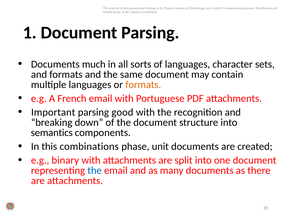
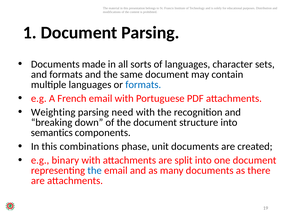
much: much -> made
formats at (143, 85) colour: orange -> blue
Important: Important -> Weighting
good: good -> need
